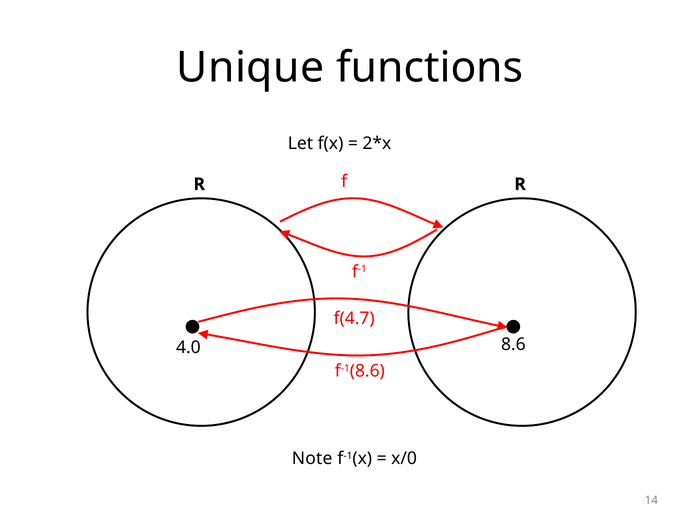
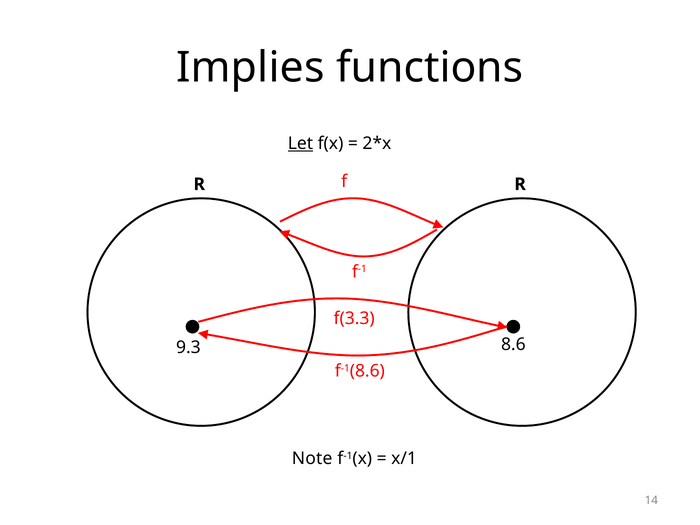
Unique: Unique -> Implies
Let underline: none -> present
f(4.7: f(4.7 -> f(3.3
4.0: 4.0 -> 9.3
x/0: x/0 -> x/1
